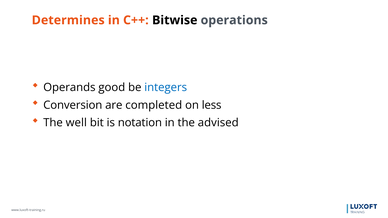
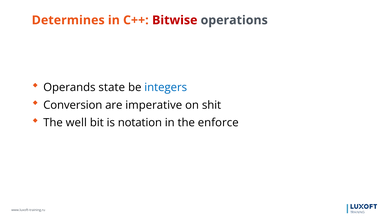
Bitwise colour: black -> red
good: good -> state
completed: completed -> imperative
less: less -> shit
advised: advised -> enforce
